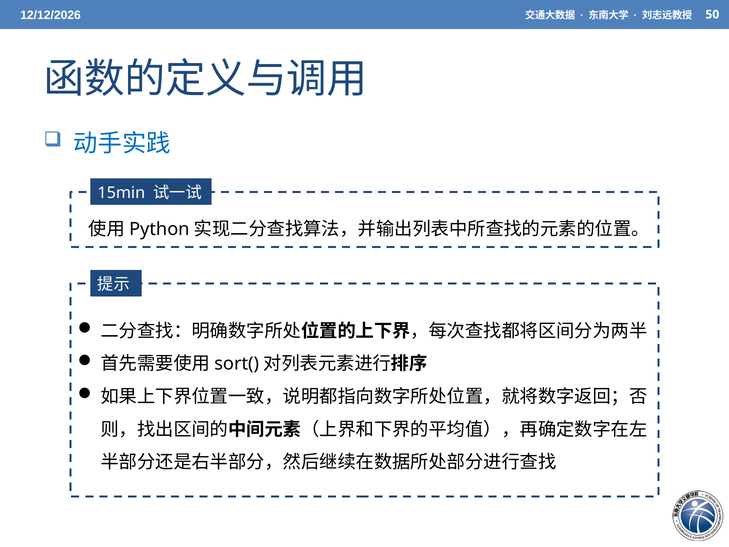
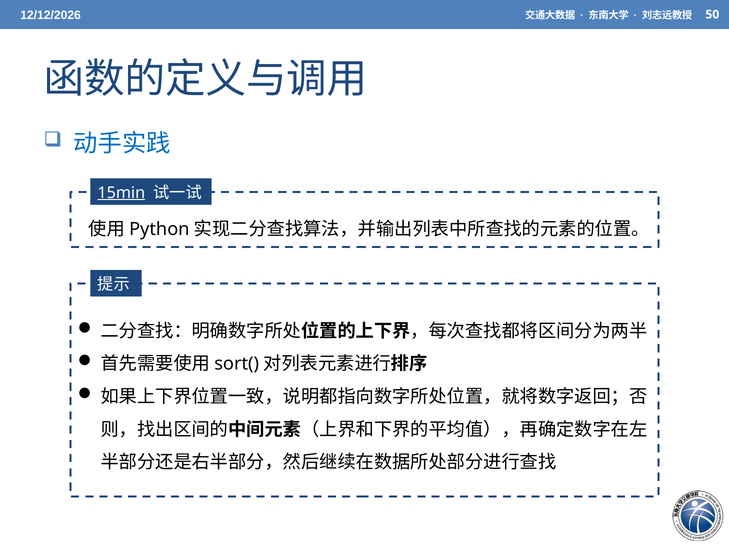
15min underline: none -> present
